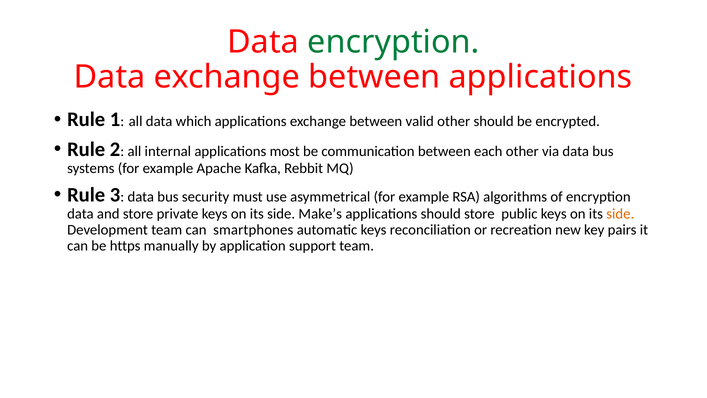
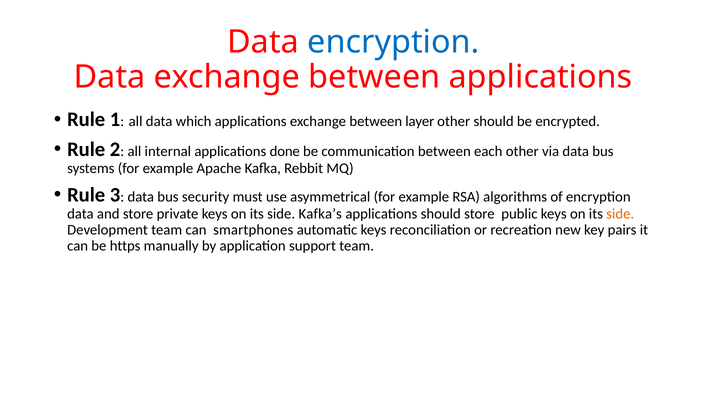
encryption at (393, 42) colour: green -> blue
valid: valid -> layer
most: most -> done
Make’s: Make’s -> Kafka’s
